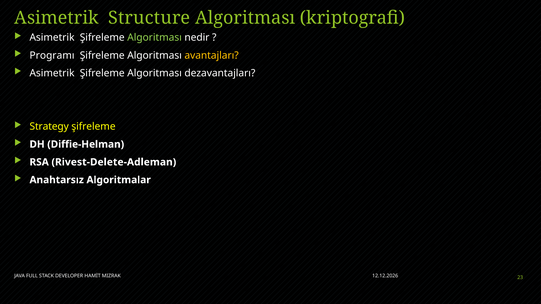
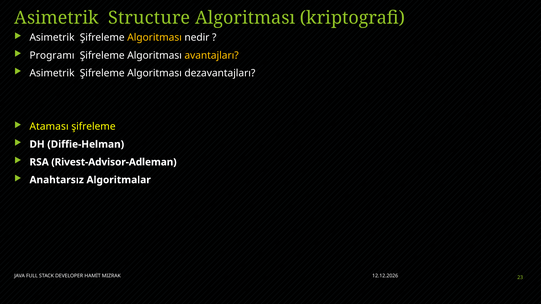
Algoritması at (155, 38) colour: light green -> yellow
Strategy: Strategy -> Ataması
Rivest-Delete-Adleman: Rivest-Delete-Adleman -> Rivest-Advisor-Adleman
